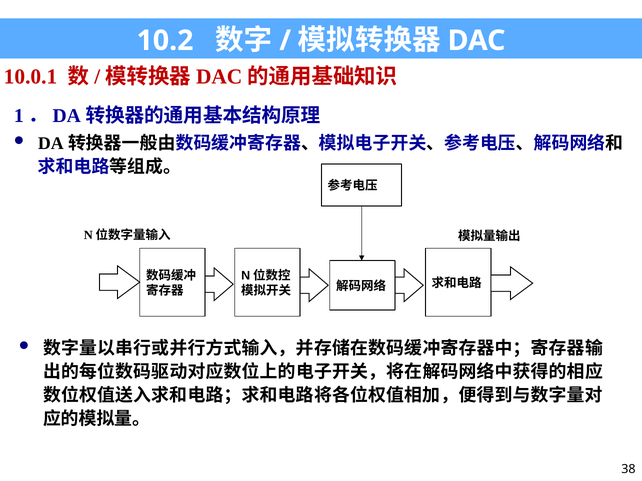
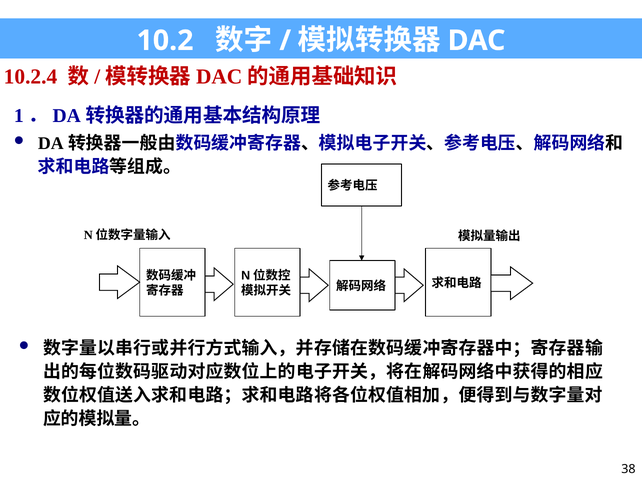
10.0.1: 10.0.1 -> 10.2.4
